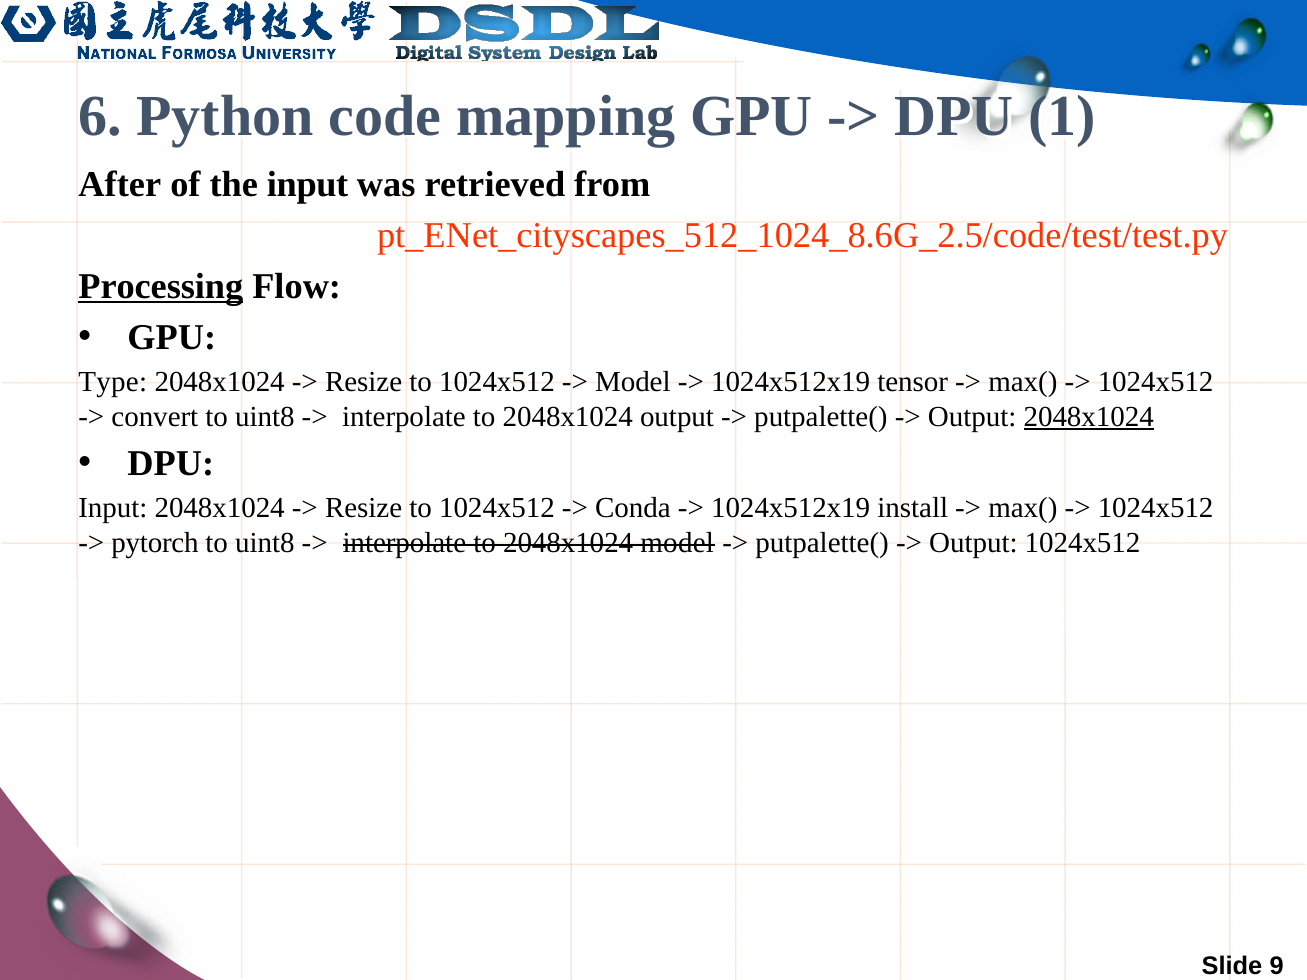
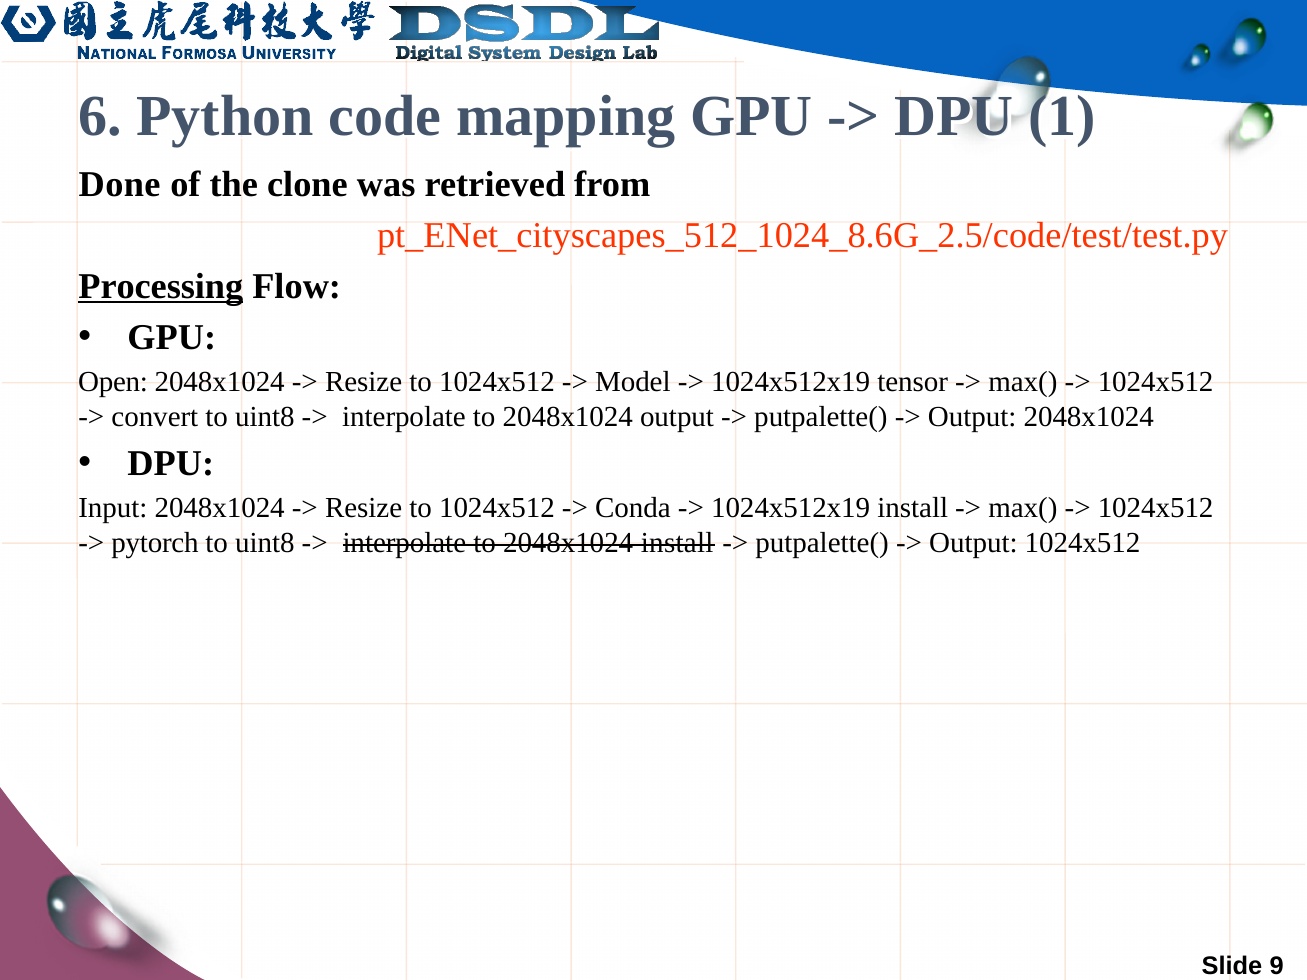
After: After -> Done
the input: input -> clone
Type: Type -> Open
2048x1024 at (1089, 417) underline: present -> none
2048x1024 model: model -> install
